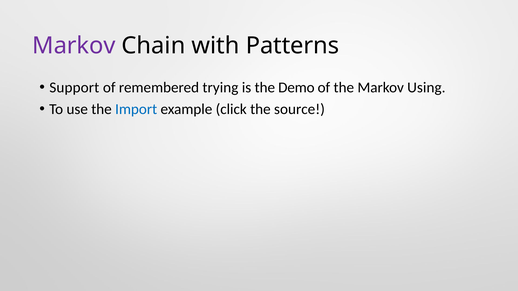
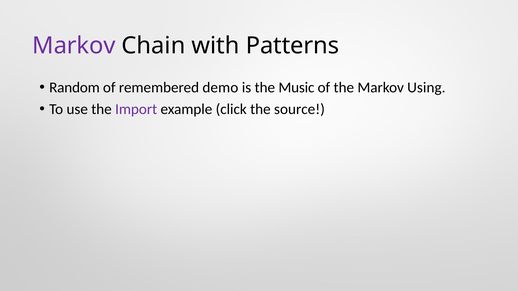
Support: Support -> Random
trying: trying -> demo
Demo: Demo -> Music
Import colour: blue -> purple
